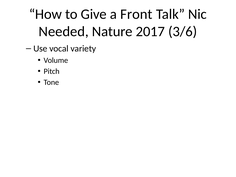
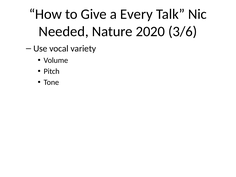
Front: Front -> Every
2017: 2017 -> 2020
